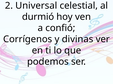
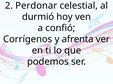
Universal: Universal -> Perdonar
divinas: divinas -> afrenta
